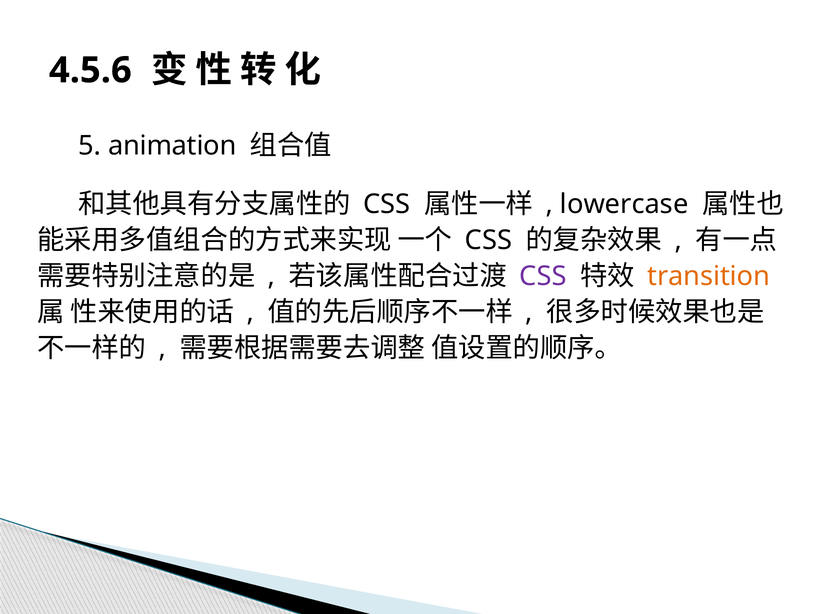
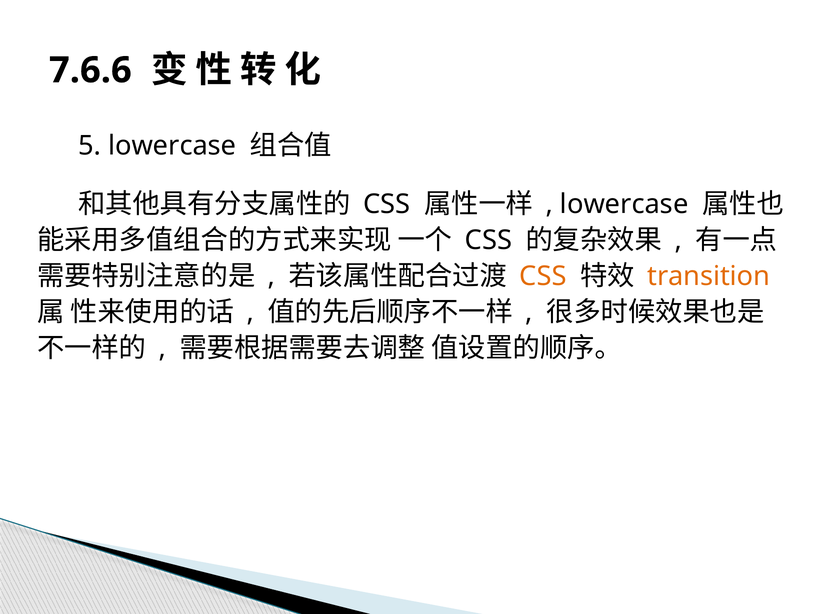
4.5.6: 4.5.6 -> 7.6.6
5 animation: animation -> lowercase
CSS at (543, 276) colour: purple -> orange
